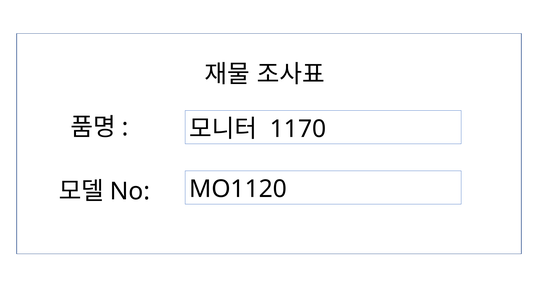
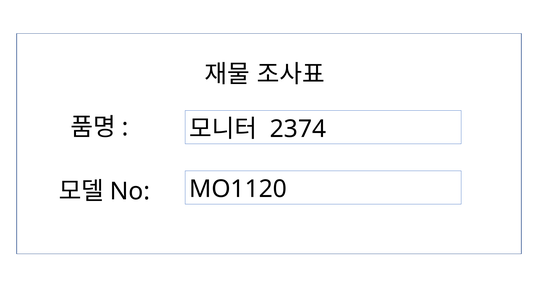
1170: 1170 -> 2374
